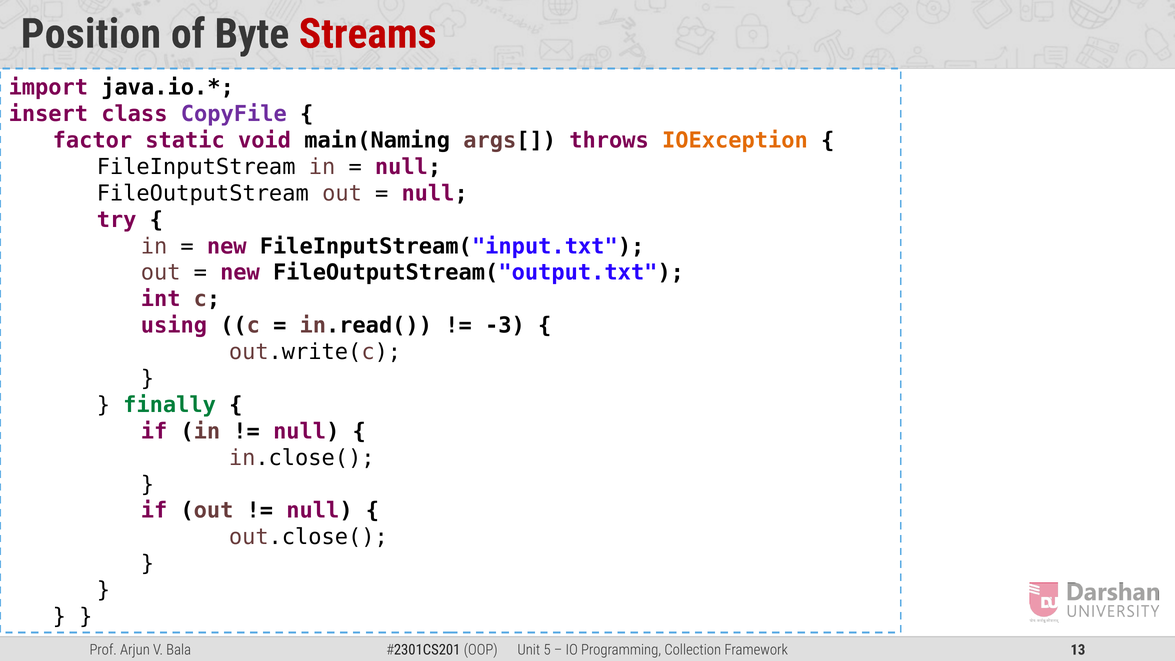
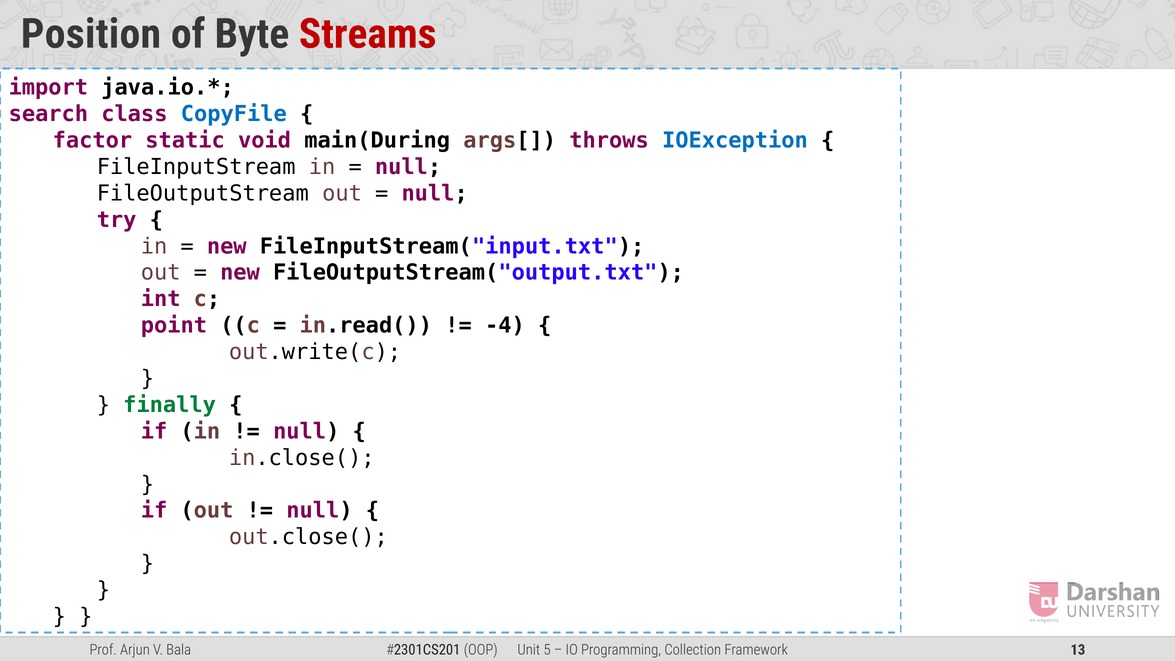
insert: insert -> search
CopyFile colour: purple -> blue
main(Naming: main(Naming -> main(During
IOException colour: orange -> blue
using: using -> point
-3: -3 -> -4
